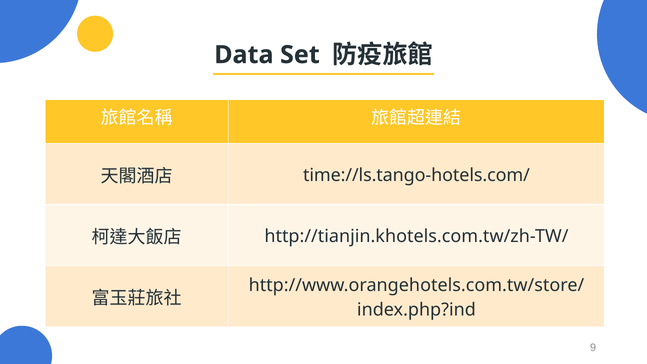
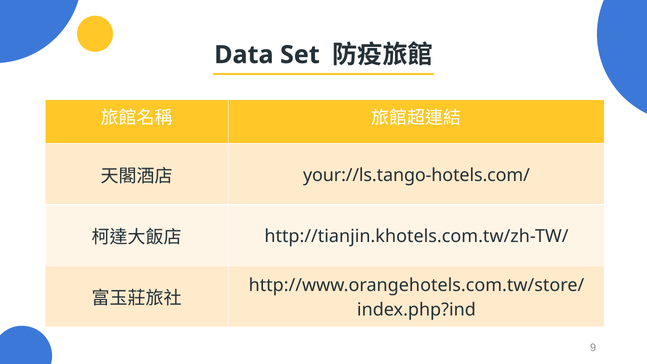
time://ls.tango-hotels.com/: time://ls.tango-hotels.com/ -> your://ls.tango-hotels.com/
